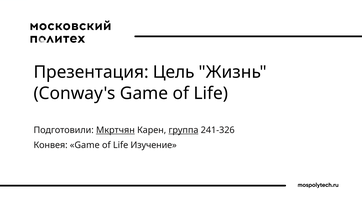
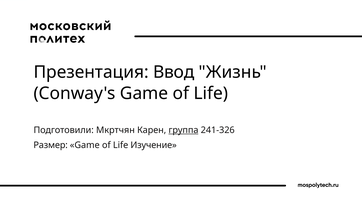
Цель: Цель -> Ввод
Мкртчян underline: present -> none
Конвея: Конвея -> Размер
